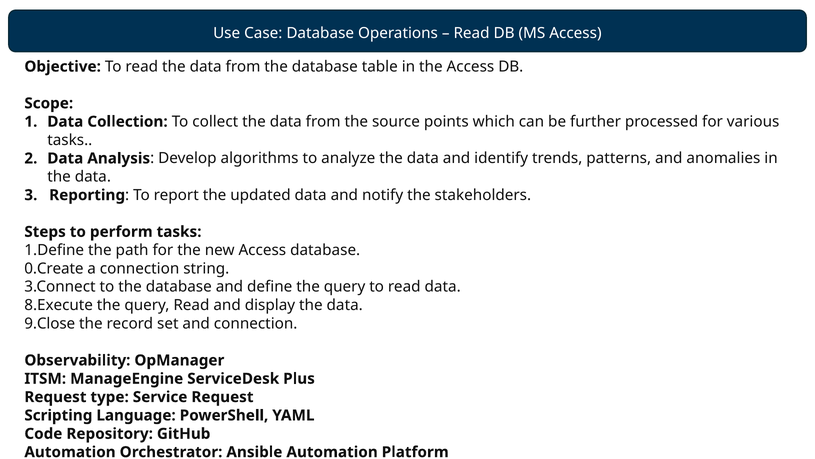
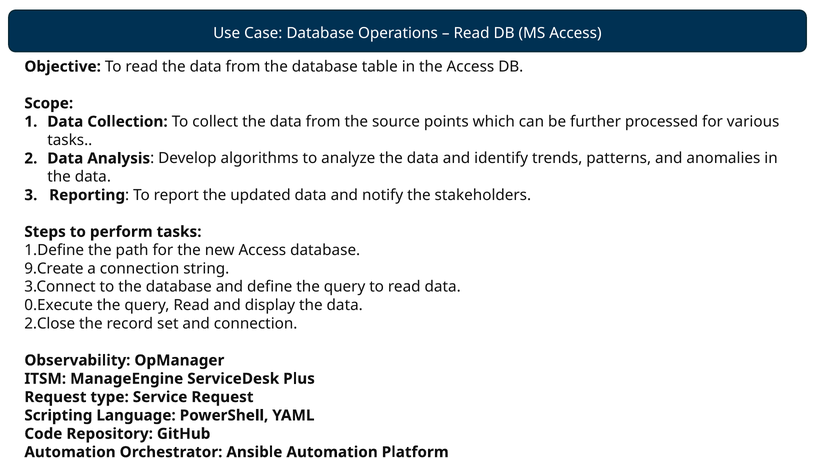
0.Create: 0.Create -> 9.Create
8.Execute: 8.Execute -> 0.Execute
9.Close: 9.Close -> 2.Close
